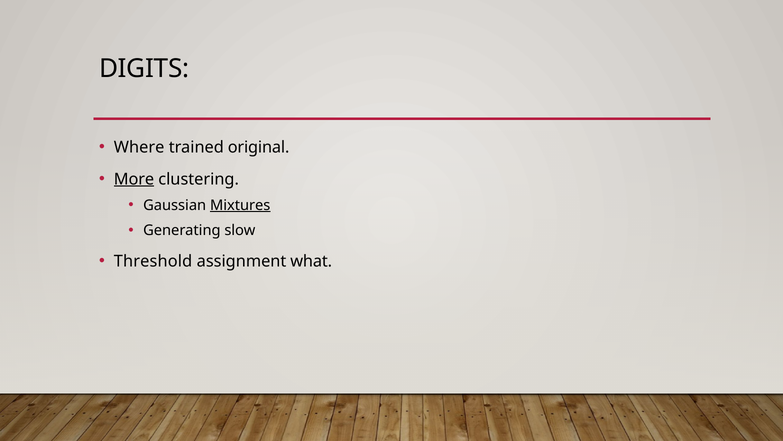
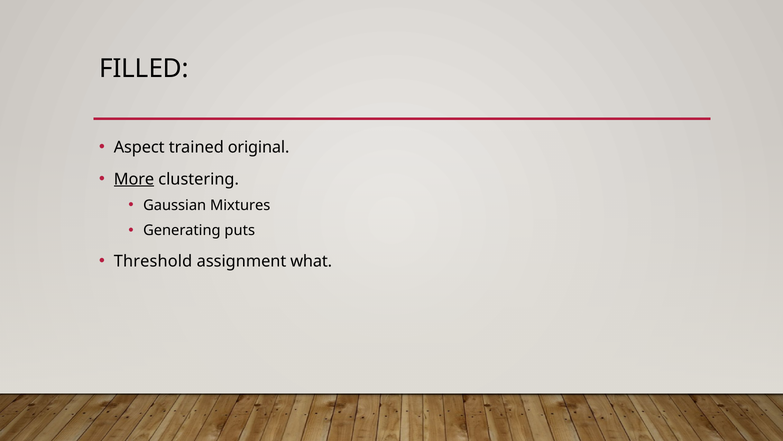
DIGITS: DIGITS -> FILLED
Where: Where -> Aspect
Mixtures underline: present -> none
slow: slow -> puts
